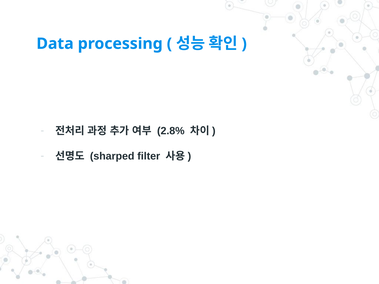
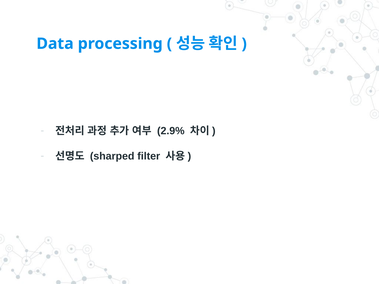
2.8%: 2.8% -> 2.9%
